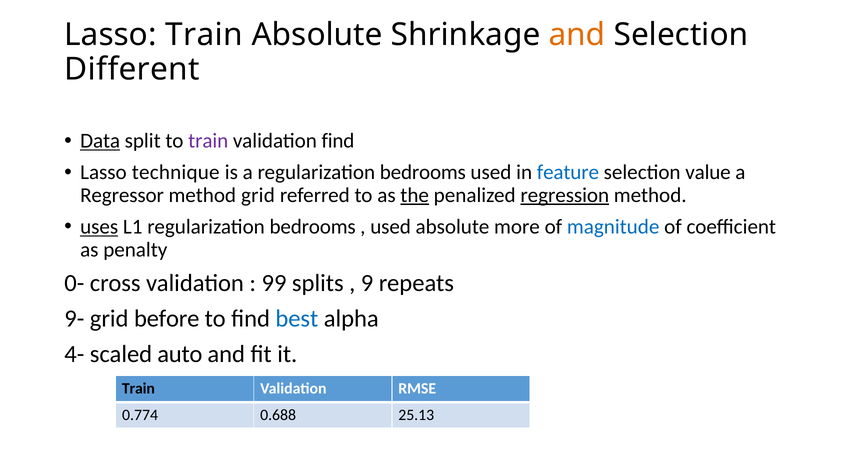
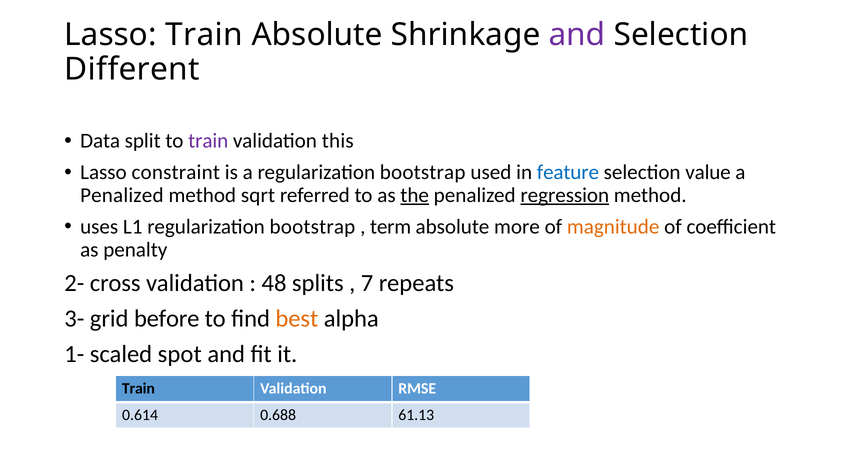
and at (577, 35) colour: orange -> purple
Data underline: present -> none
validation find: find -> this
technique: technique -> constraint
a regularization bedrooms: bedrooms -> bootstrap
Regressor at (122, 195): Regressor -> Penalized
method grid: grid -> sqrt
uses underline: present -> none
L1 regularization bedrooms: bedrooms -> bootstrap
used at (391, 227): used -> term
magnitude colour: blue -> orange
0-: 0- -> 2-
99: 99 -> 48
9: 9 -> 7
9-: 9- -> 3-
best colour: blue -> orange
4-: 4- -> 1-
auto: auto -> spot
0.774: 0.774 -> 0.614
25.13: 25.13 -> 61.13
